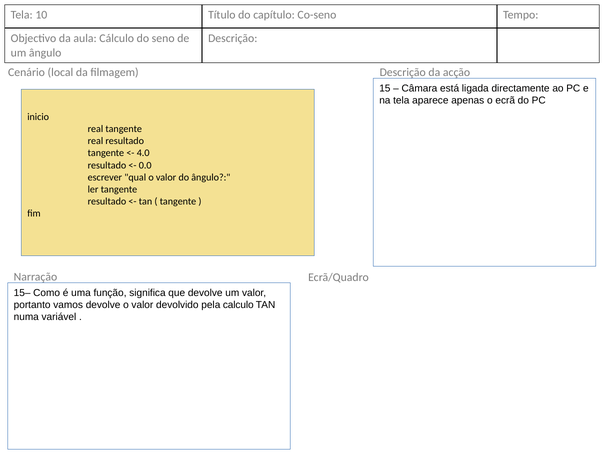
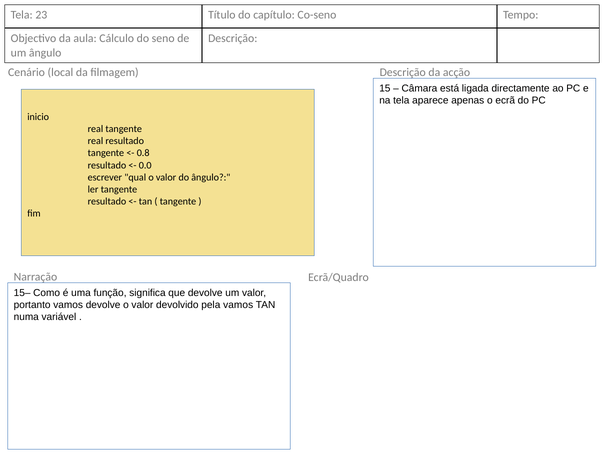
10: 10 -> 23
4.0: 4.0 -> 0.8
pela calculo: calculo -> vamos
